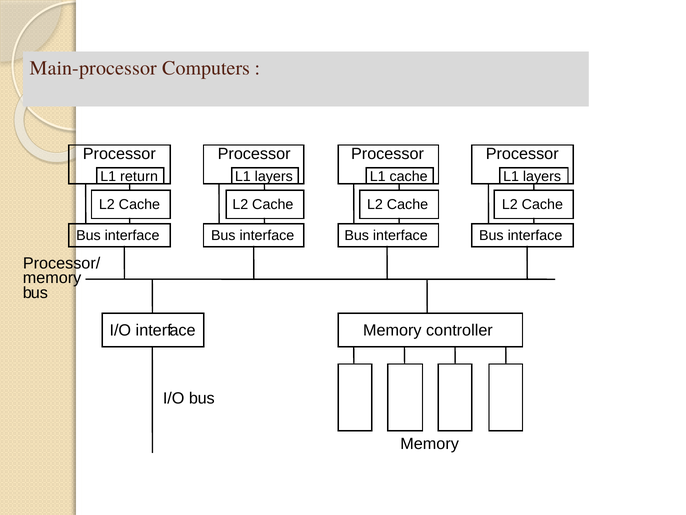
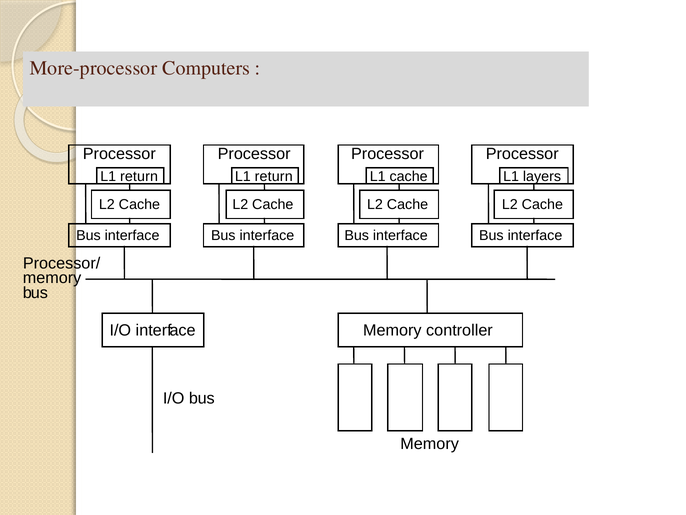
Main-processor: Main-processor -> More-processor
layers at (274, 177): layers -> return
